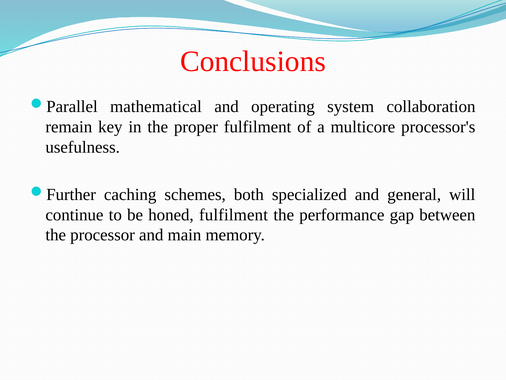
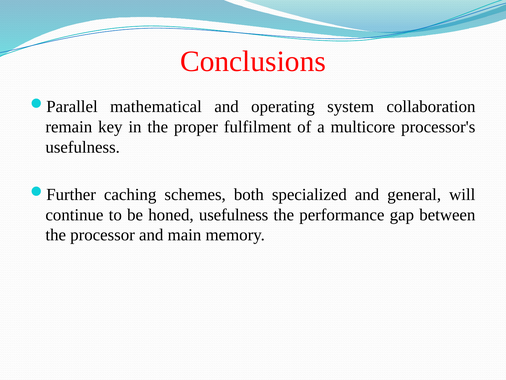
honed fulfilment: fulfilment -> usefulness
